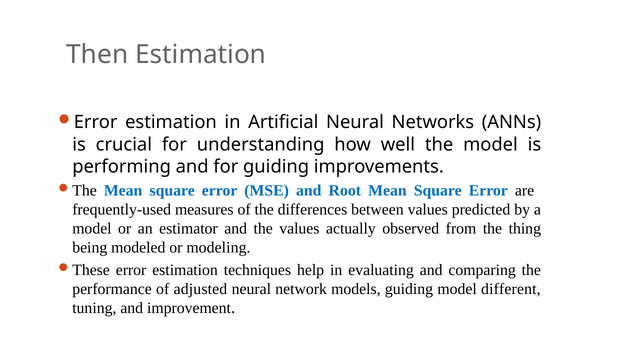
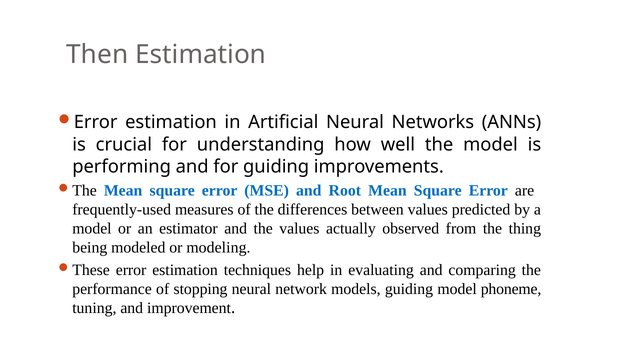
adjusted: adjusted -> stopping
different: different -> phoneme
